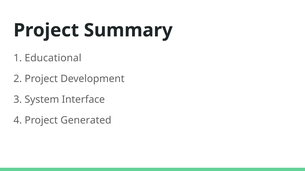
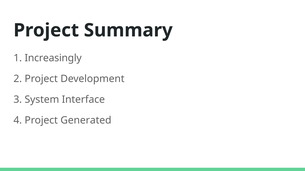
Educational: Educational -> Increasingly
